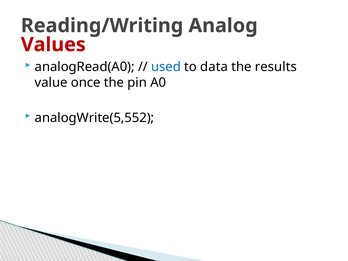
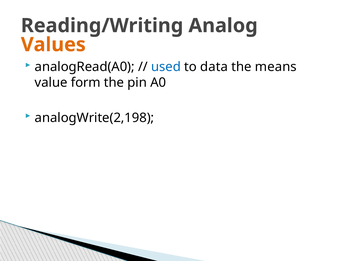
Values colour: red -> orange
results: results -> means
once: once -> form
analogWrite(5,552: analogWrite(5,552 -> analogWrite(2,198
